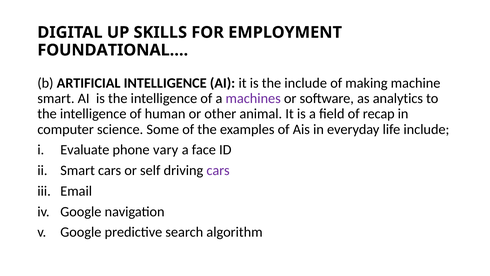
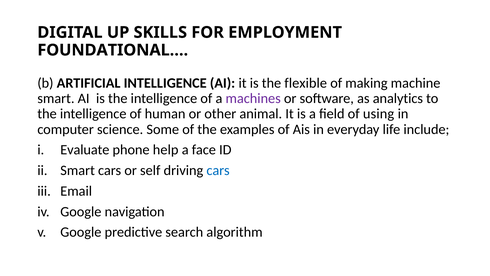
the include: include -> flexible
recap: recap -> using
vary: vary -> help
cars at (218, 170) colour: purple -> blue
